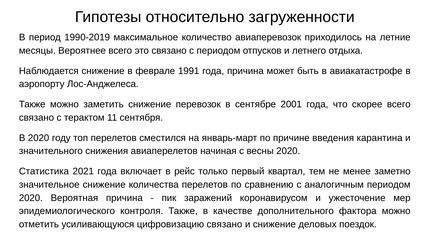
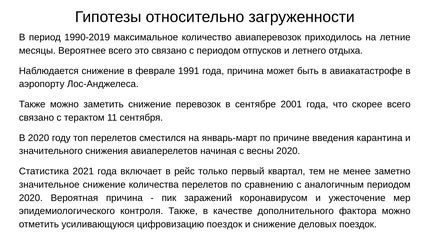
цифровизацию связано: связано -> поездок
